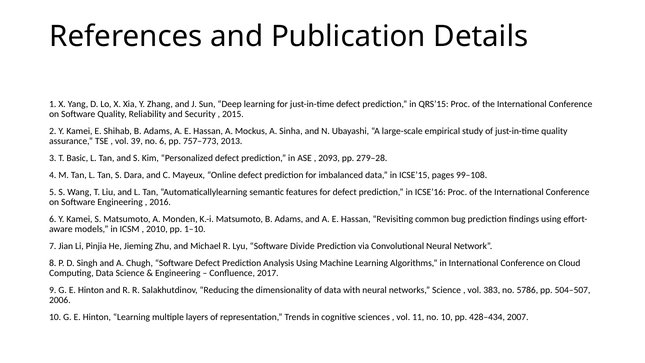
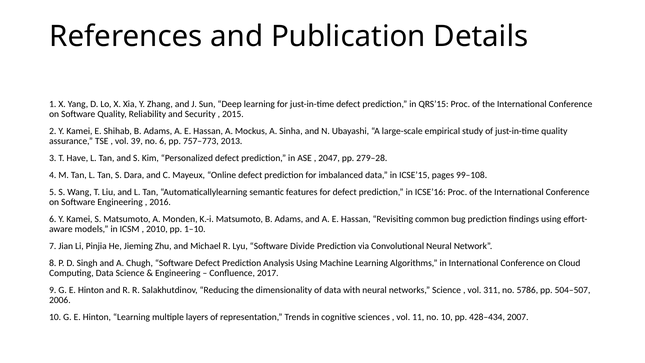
Basic: Basic -> Have
2093: 2093 -> 2047
383: 383 -> 311
